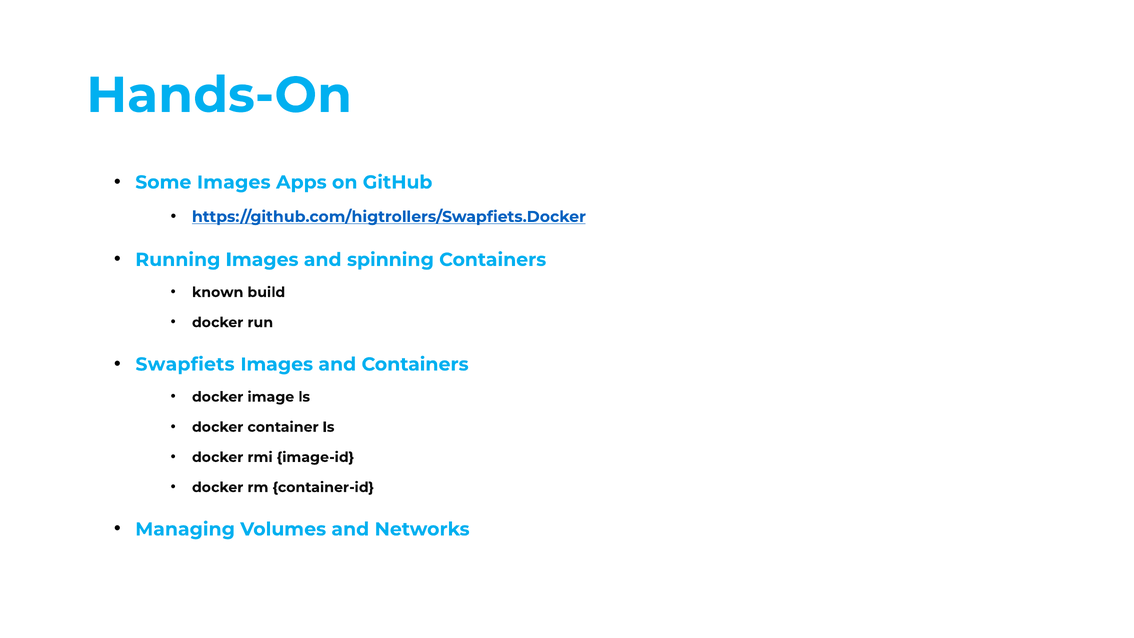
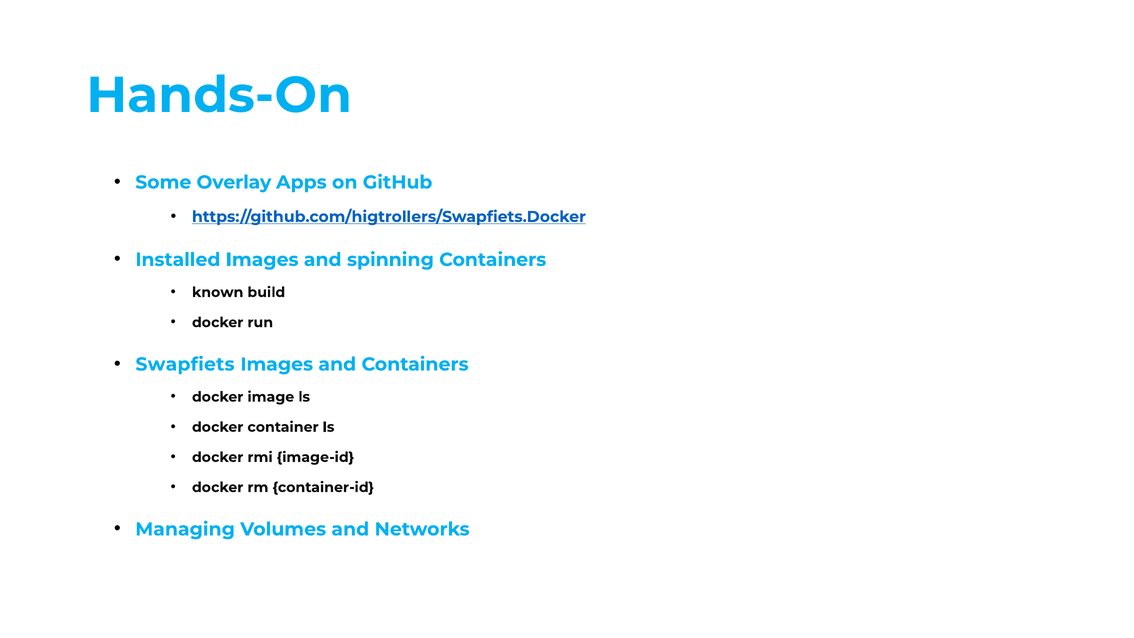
Some Images: Images -> Overlay
Running: Running -> Installed
